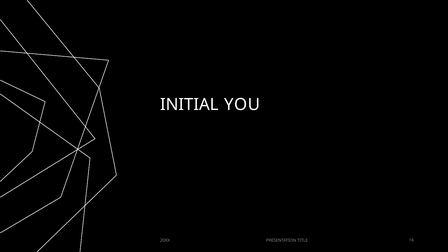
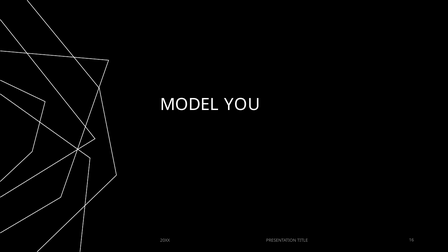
INITIAL: INITIAL -> MODEL
